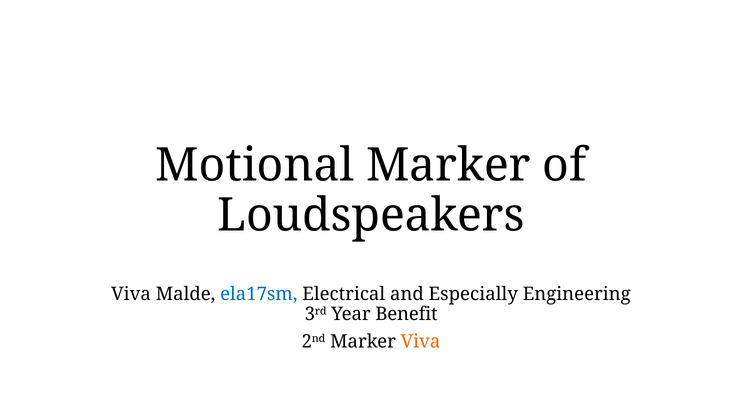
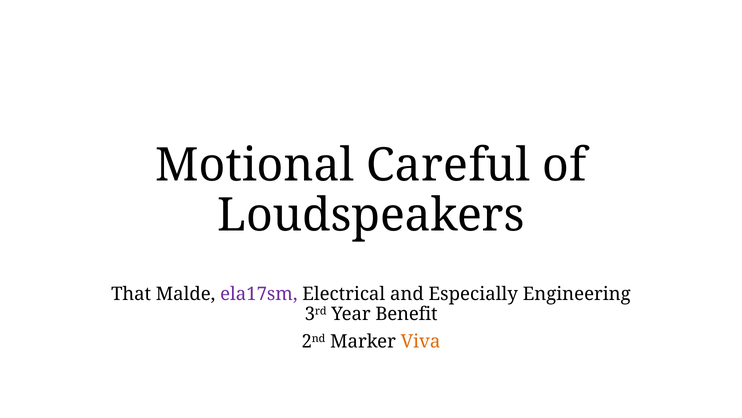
Motional Marker: Marker -> Careful
Viva at (131, 294): Viva -> That
ela17sm colour: blue -> purple
